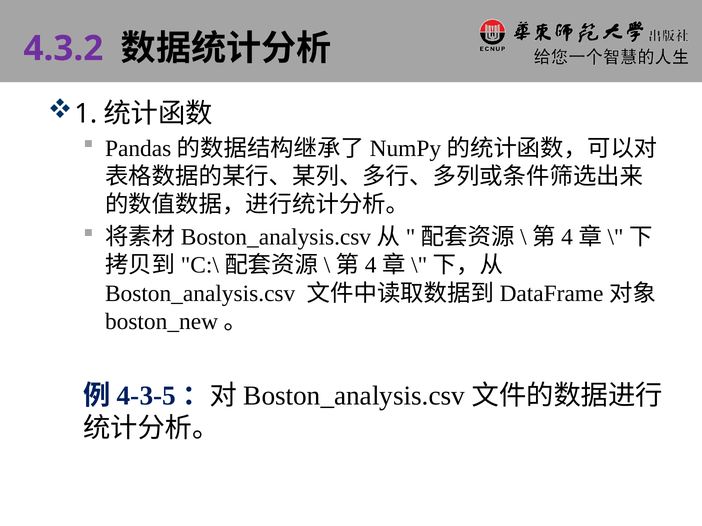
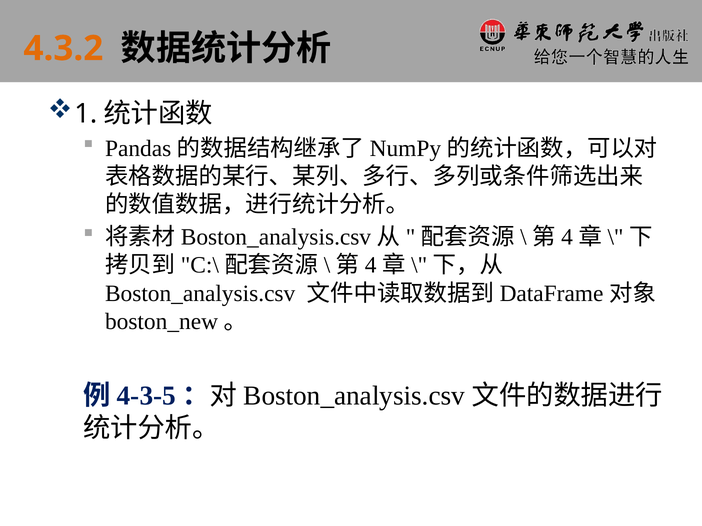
4.3.2 colour: purple -> orange
